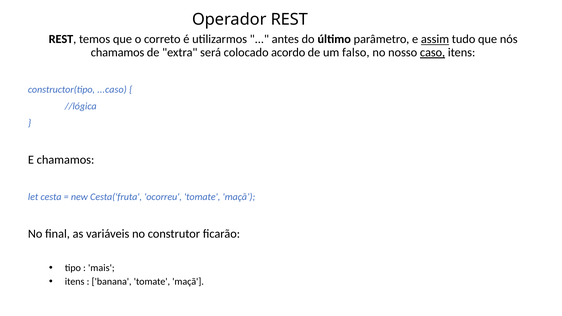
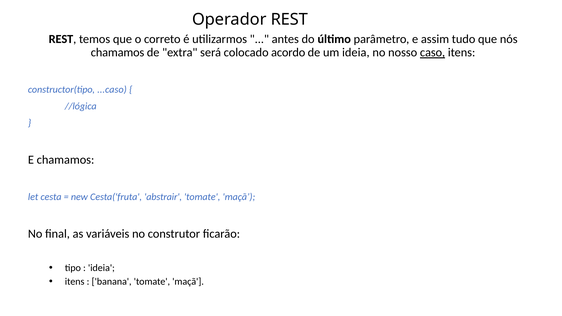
assim underline: present -> none
um falso: falso -> ideia
ocorreu: ocorreu -> abstrair
mais at (101, 268): mais -> ideia
